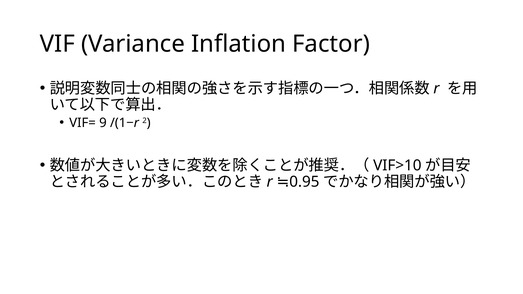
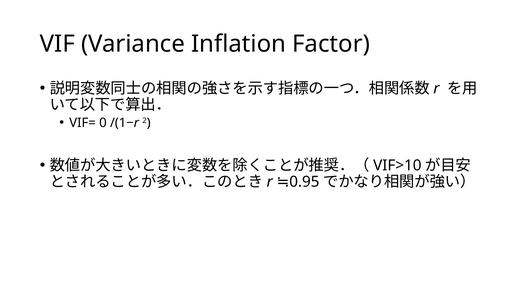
9: 9 -> 0
